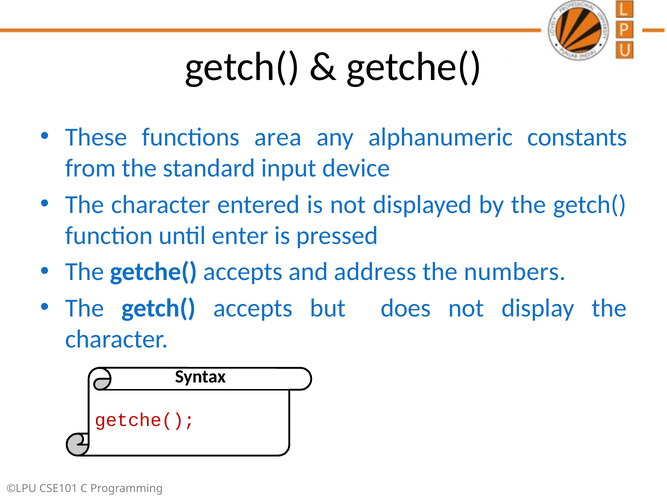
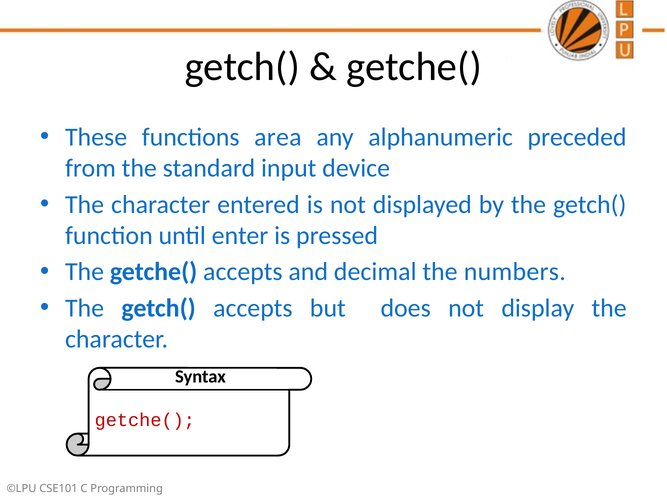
constants: constants -> preceded
address: address -> decimal
